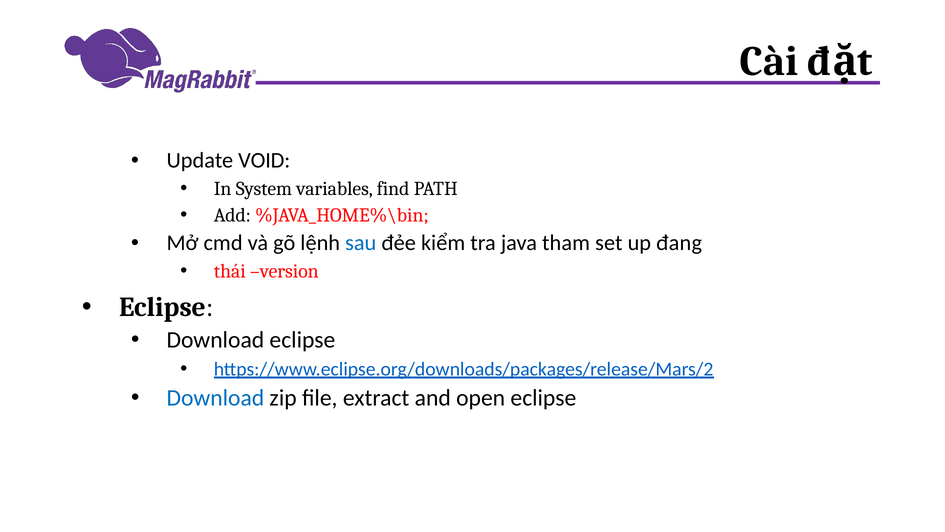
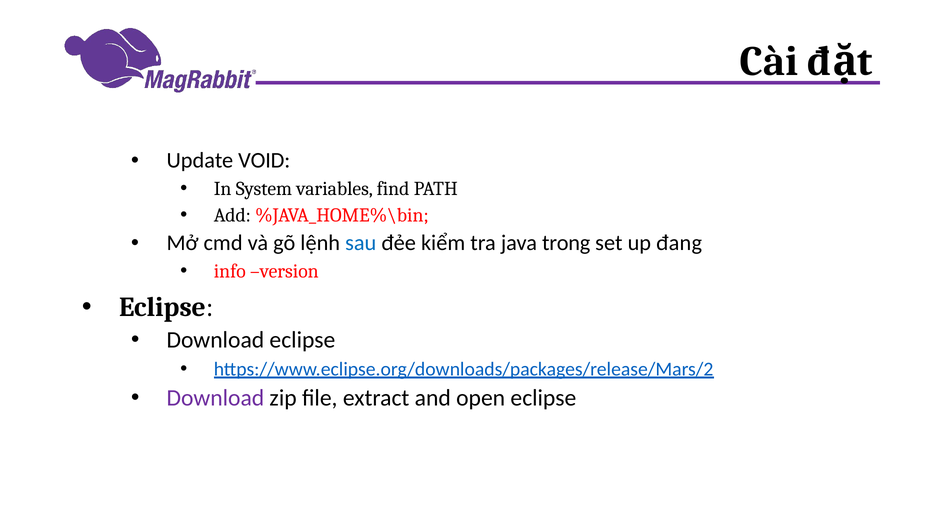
tham: tham -> trong
thái: thái -> info
Download at (215, 397) colour: blue -> purple
